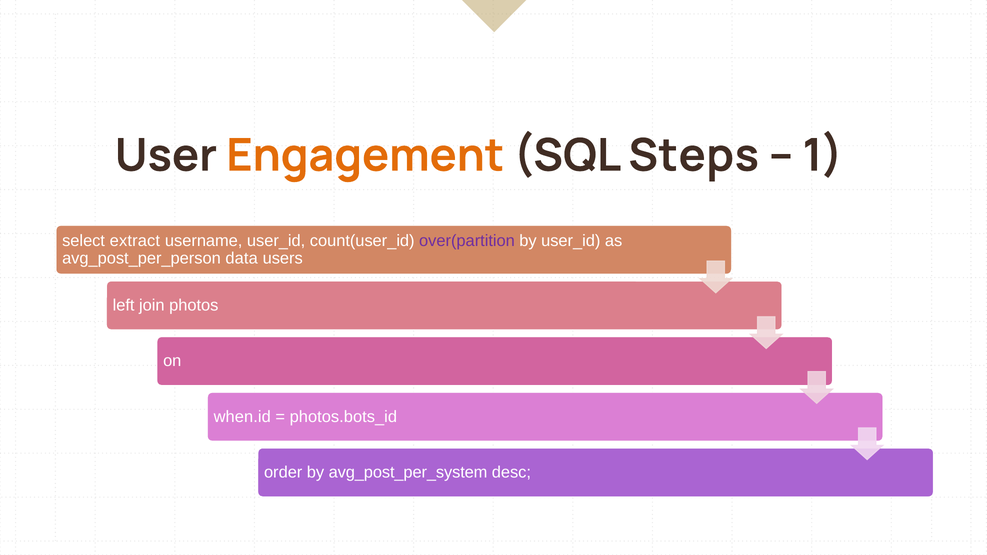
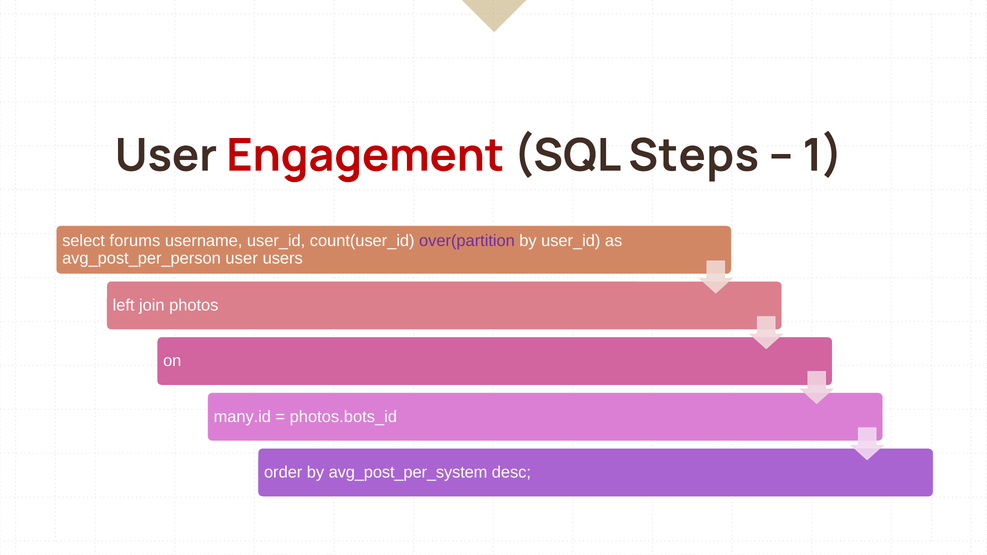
Engagement colour: orange -> red
extract: extract -> forums
avg_post_per_person data: data -> user
when.id: when.id -> many.id
